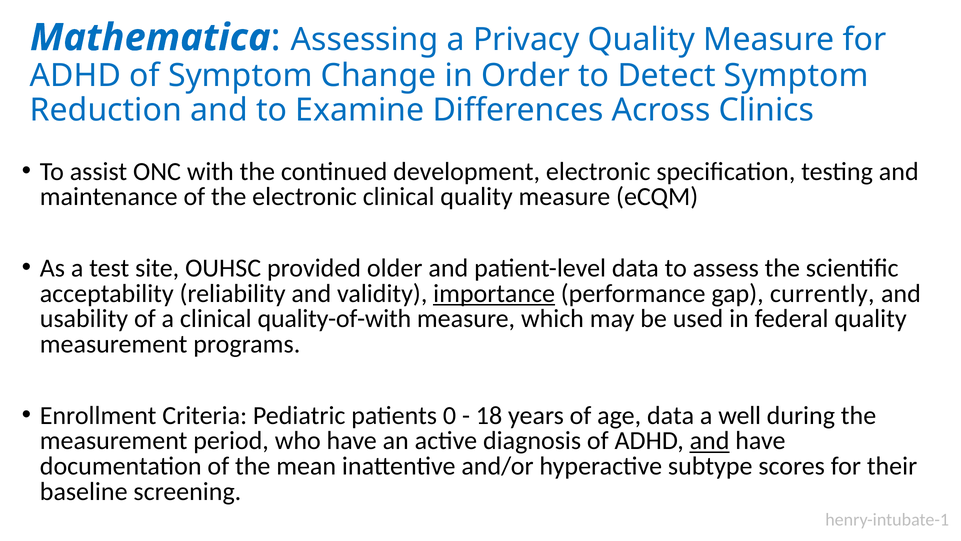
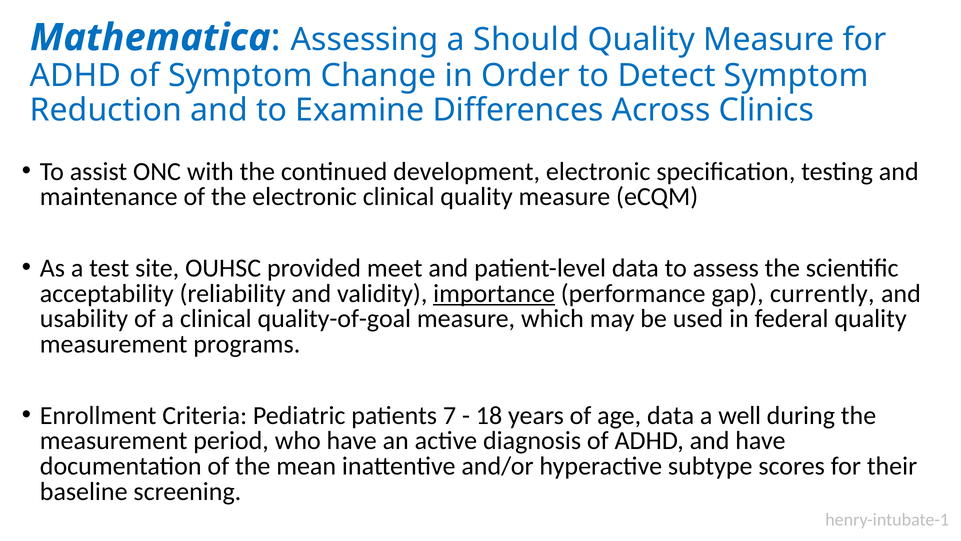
Privacy: Privacy -> Should
older: older -> meet
quality-of-with: quality-of-with -> quality-of-goal
0: 0 -> 7
and at (710, 441) underline: present -> none
